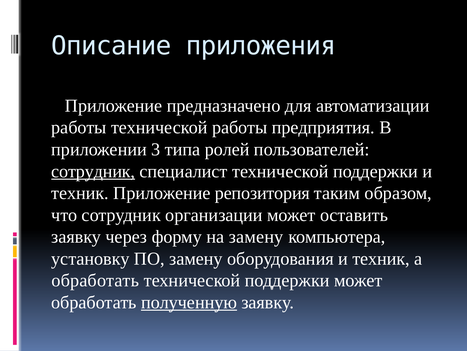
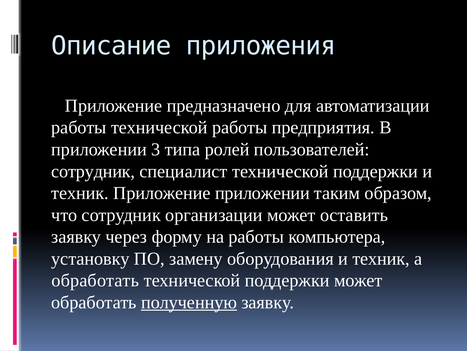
сотрудник at (93, 171) underline: present -> none
Приложение репозитория: репозитория -> приложении
на замену: замену -> работы
